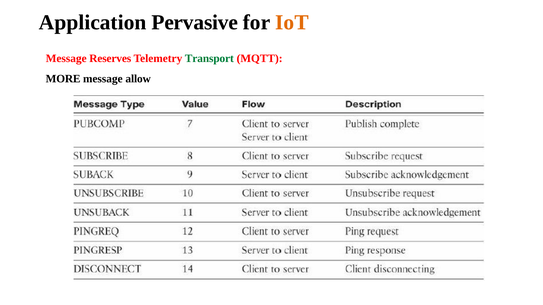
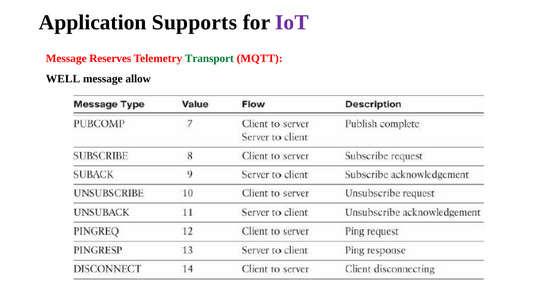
Pervasive: Pervasive -> Supports
IoT colour: orange -> purple
MORE: MORE -> WELL
